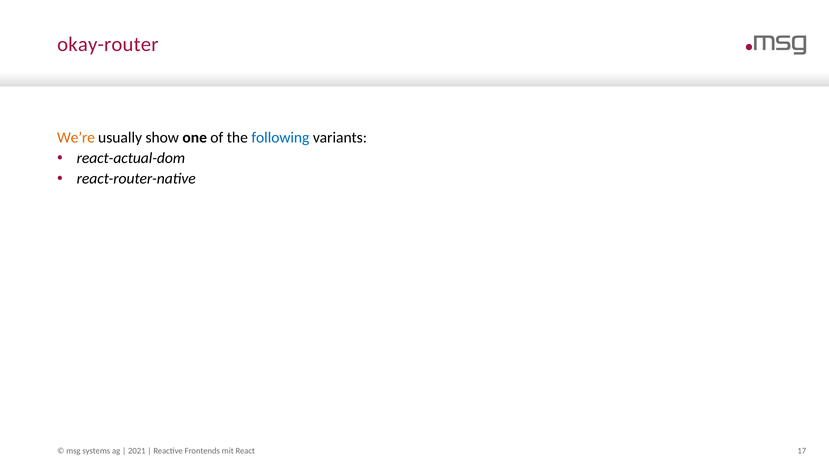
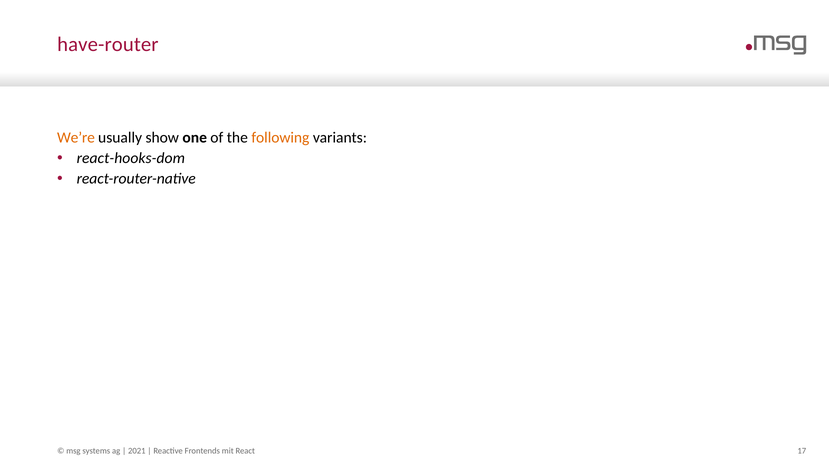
okay-router: okay-router -> have-router
following colour: blue -> orange
react-actual-dom: react-actual-dom -> react-hooks-dom
